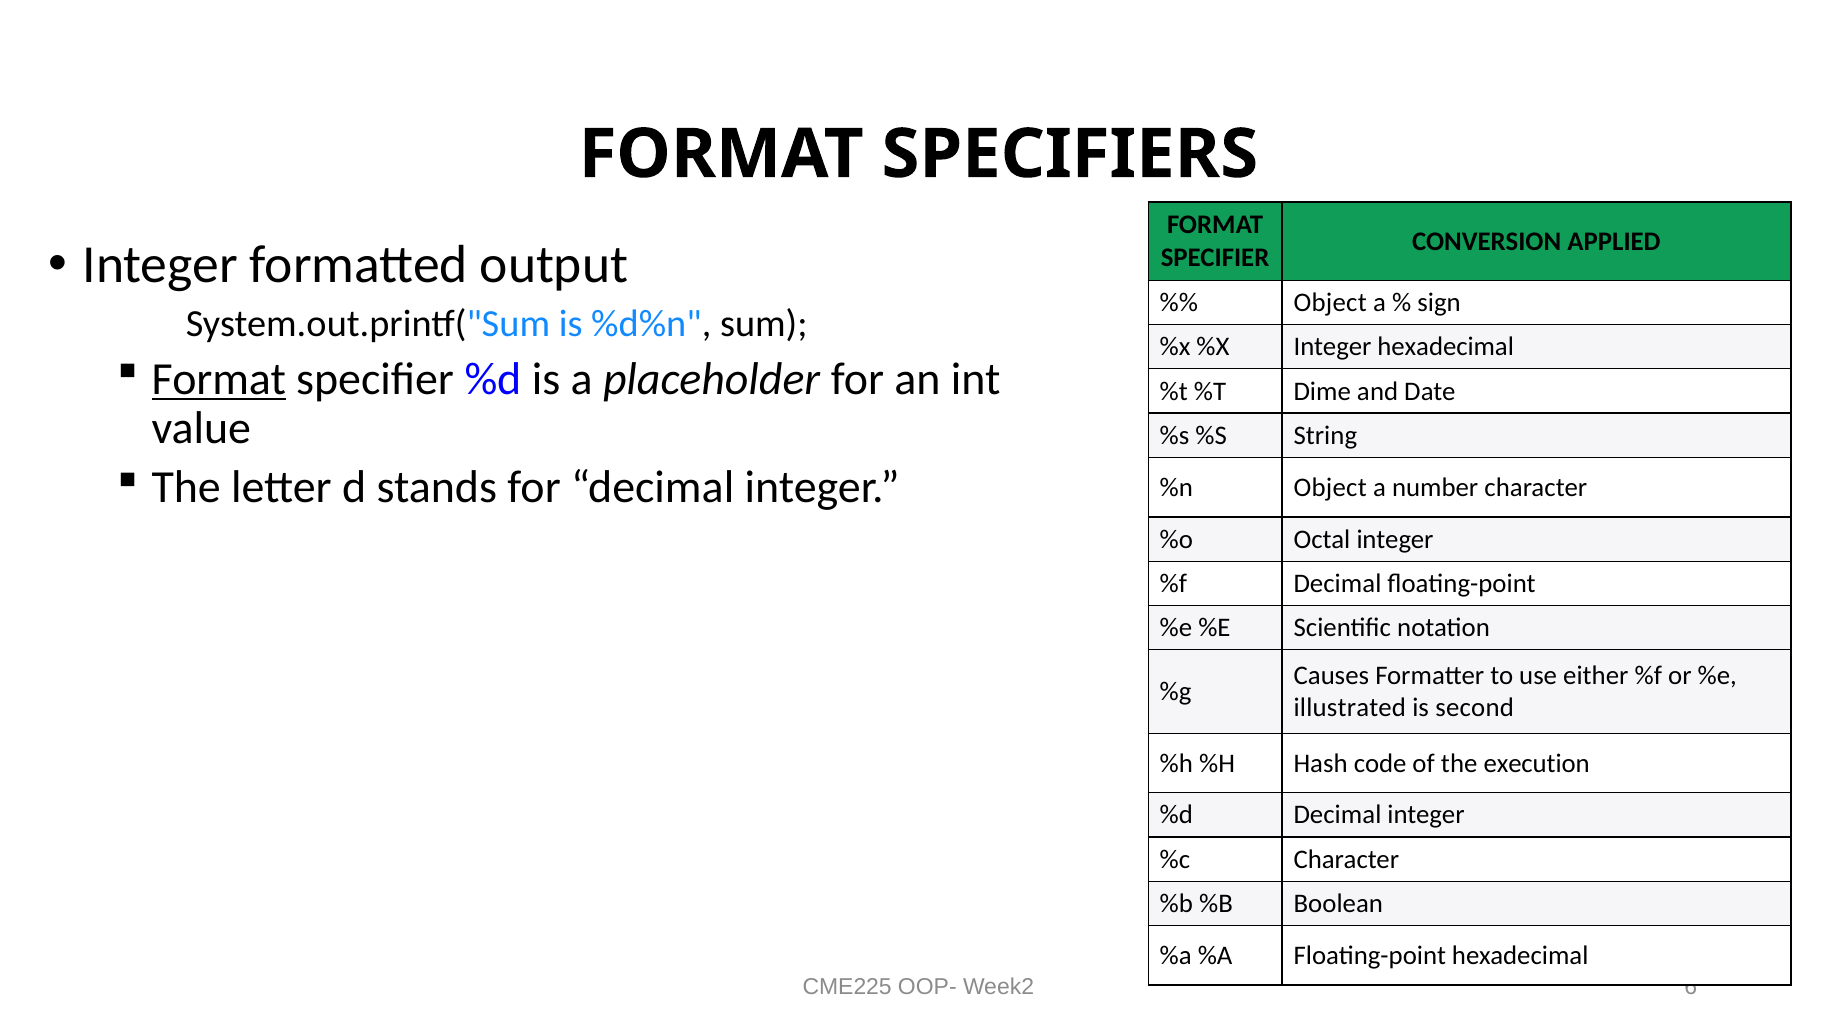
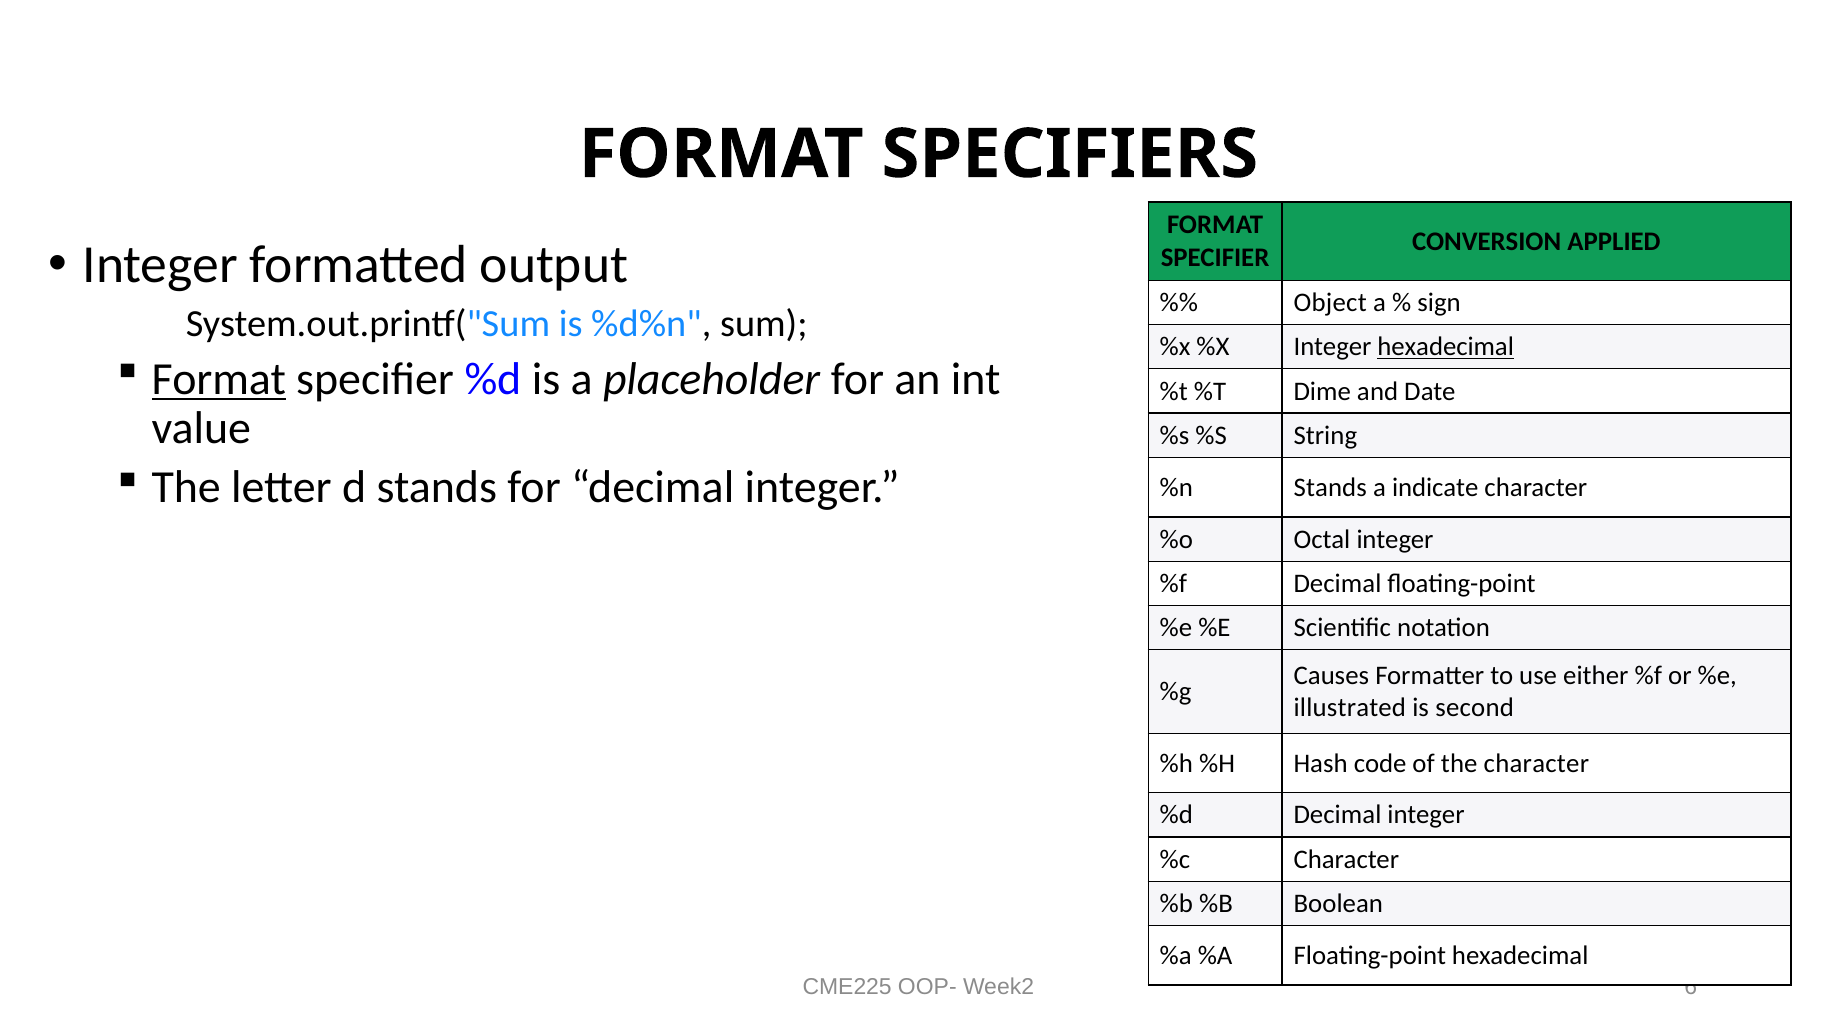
hexadecimal at (1446, 347) underline: none -> present
%n Object: Object -> Stands
number: number -> indicate
the execution: execution -> character
